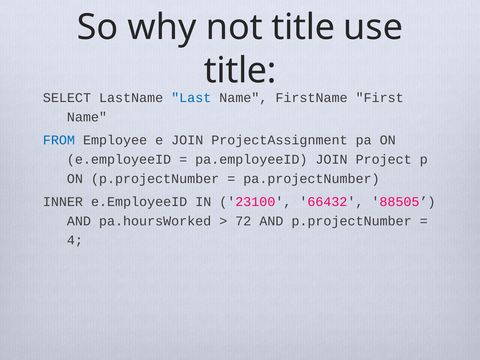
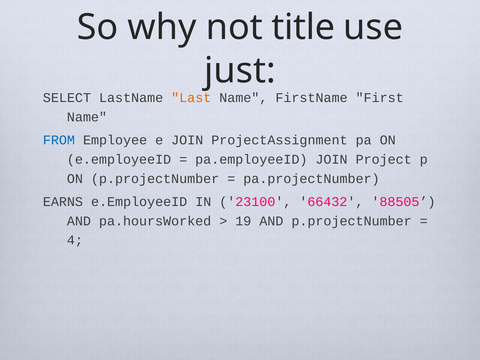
title at (240, 71): title -> just
Last colour: blue -> orange
INNER: INNER -> EARNS
72: 72 -> 19
